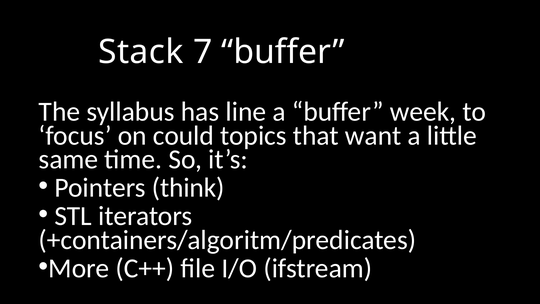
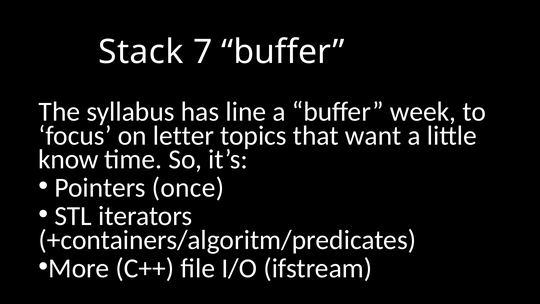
could: could -> letter
same: same -> know
think: think -> once
